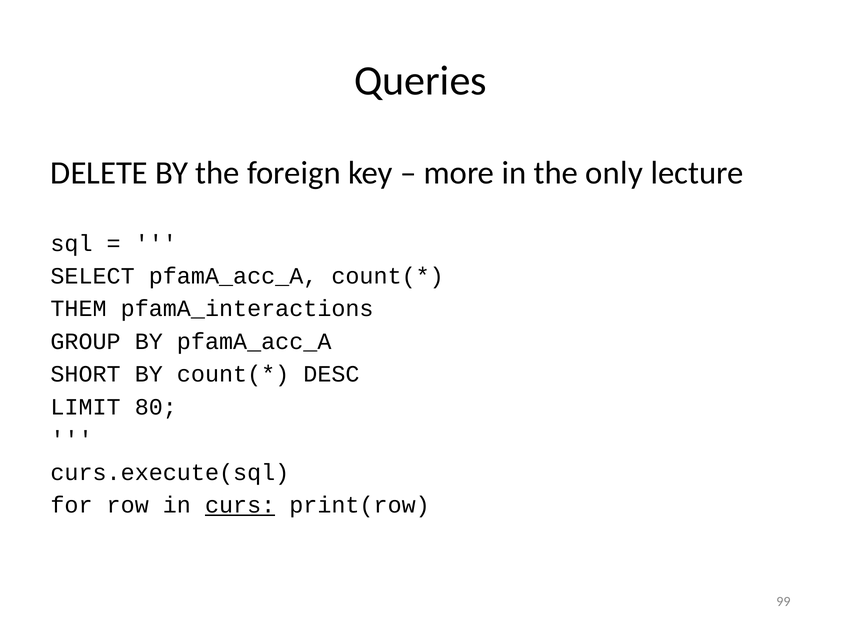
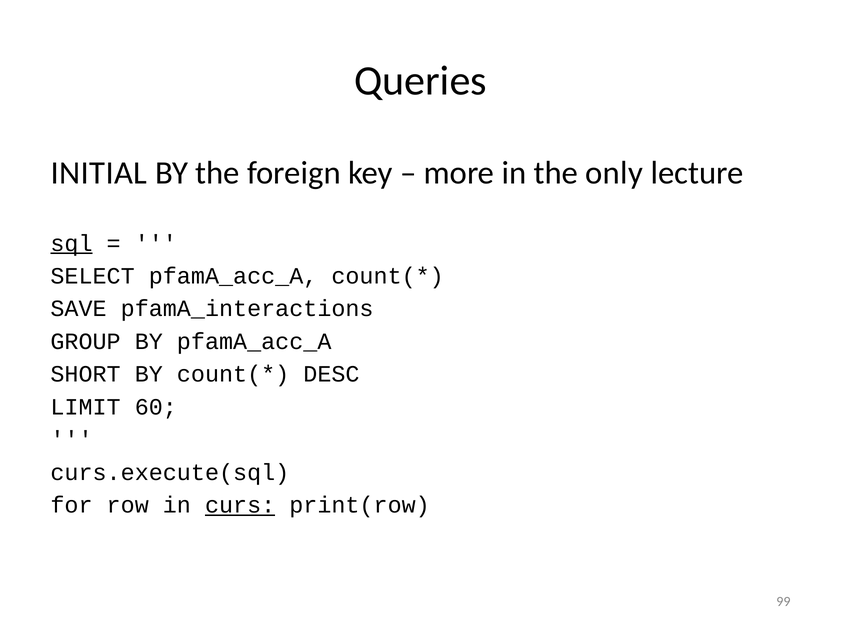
DELETE: DELETE -> INITIAL
sql underline: none -> present
THEM: THEM -> SAVE
80: 80 -> 60
